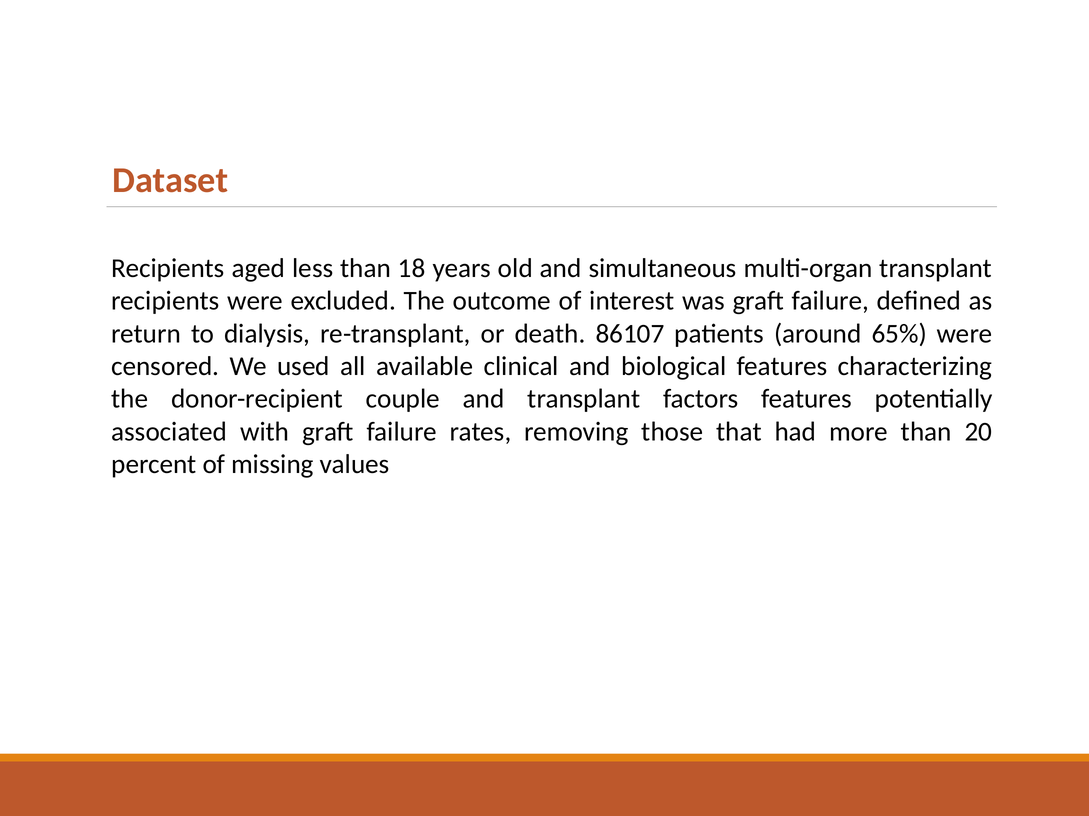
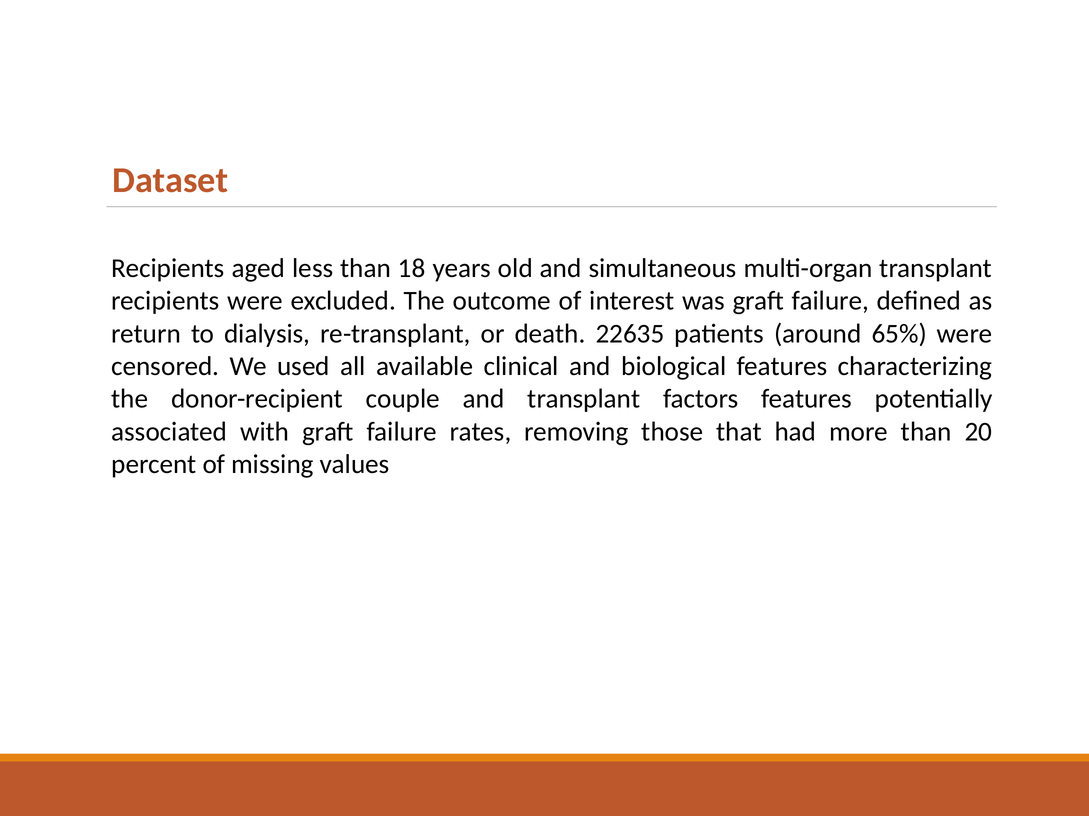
86107: 86107 -> 22635
